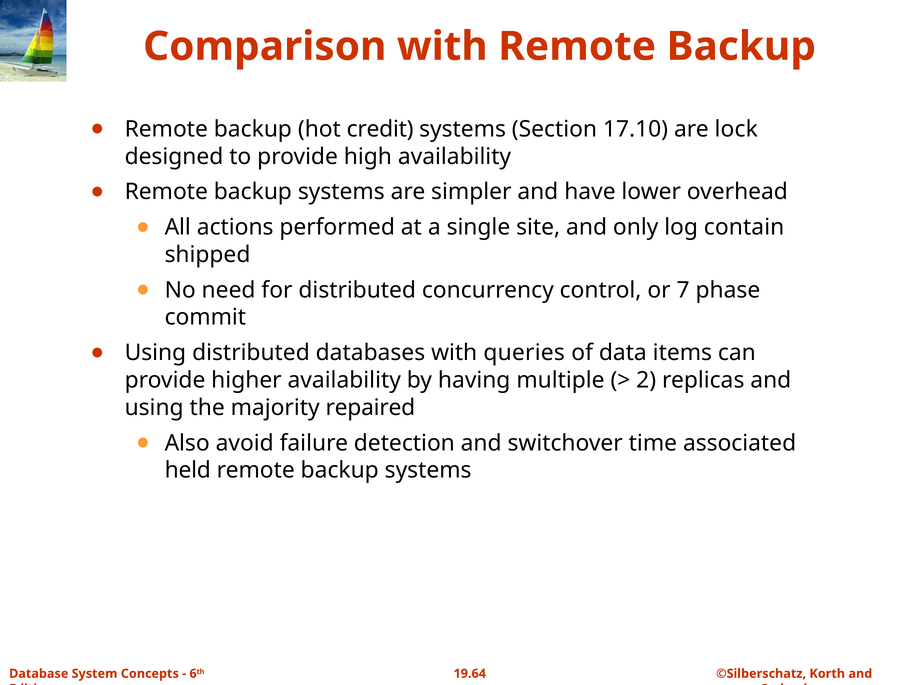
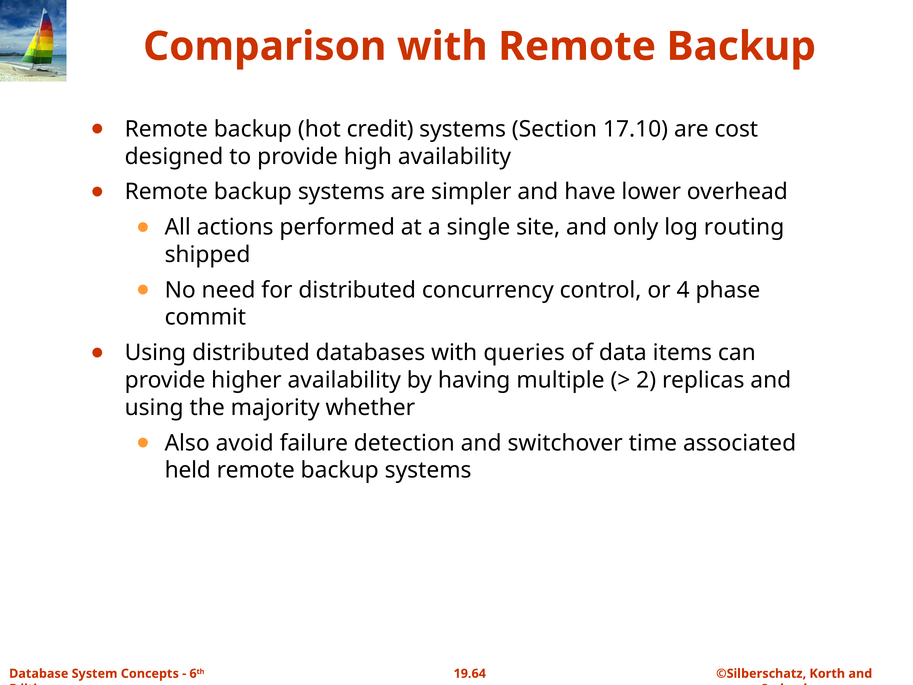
lock: lock -> cost
contain: contain -> routing
7: 7 -> 4
repaired: repaired -> whether
